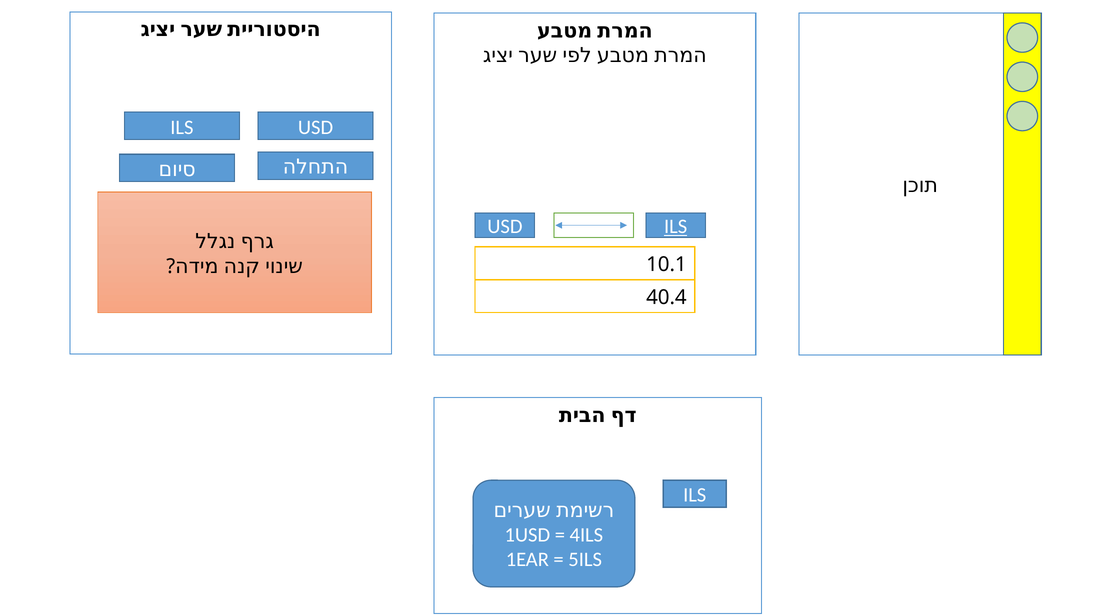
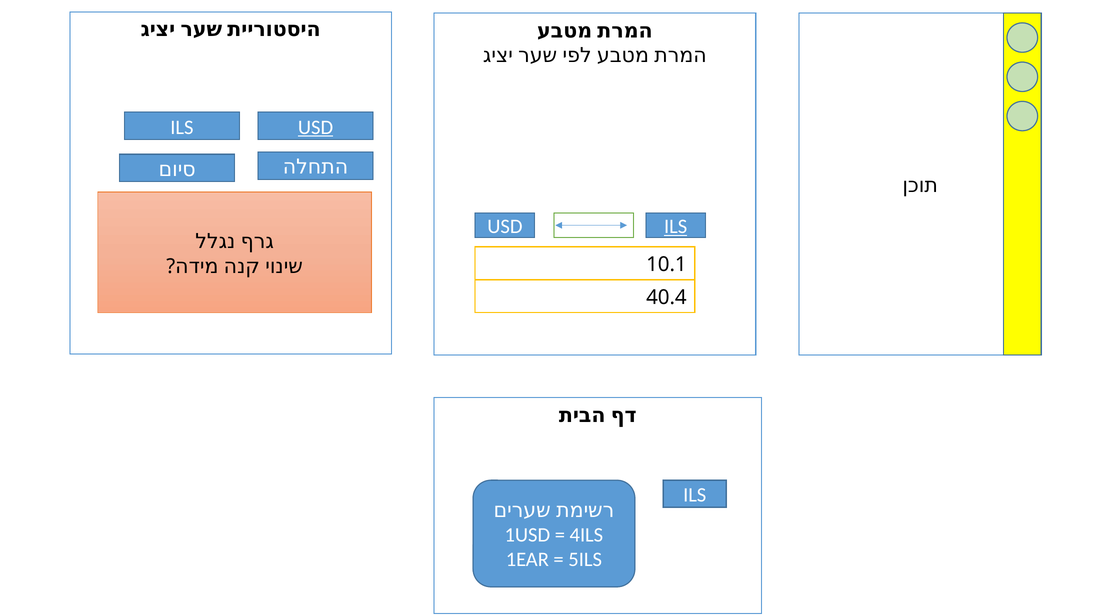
USD at (316, 127) underline: none -> present
